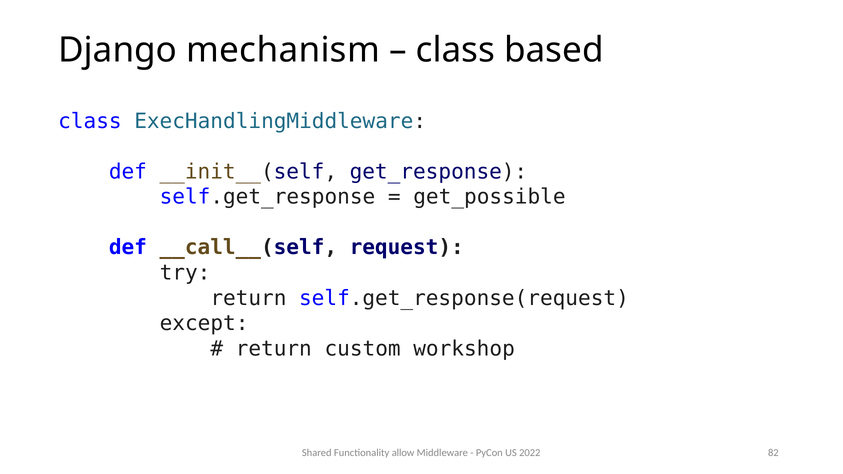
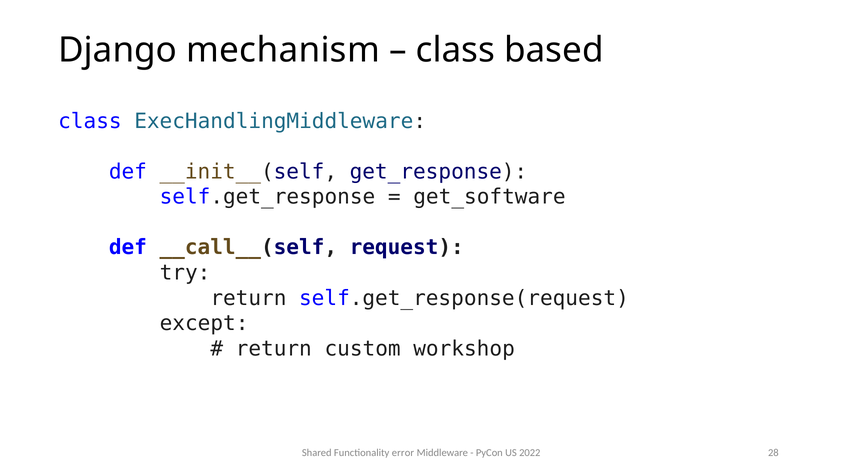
get_possible: get_possible -> get_software
allow: allow -> error
82: 82 -> 28
